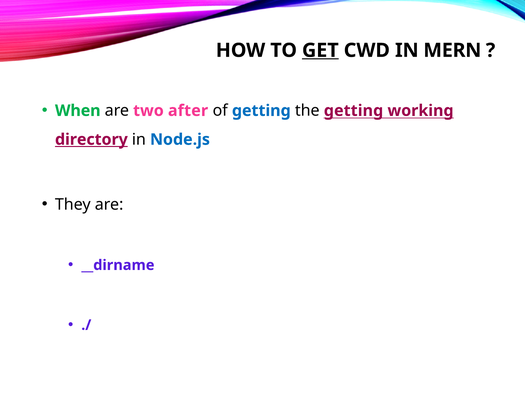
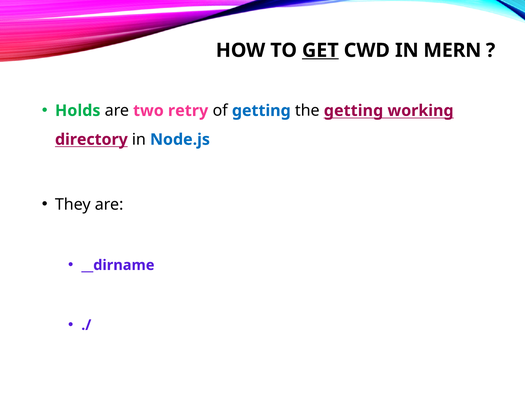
When: When -> Holds
after: after -> retry
directory underline: present -> none
